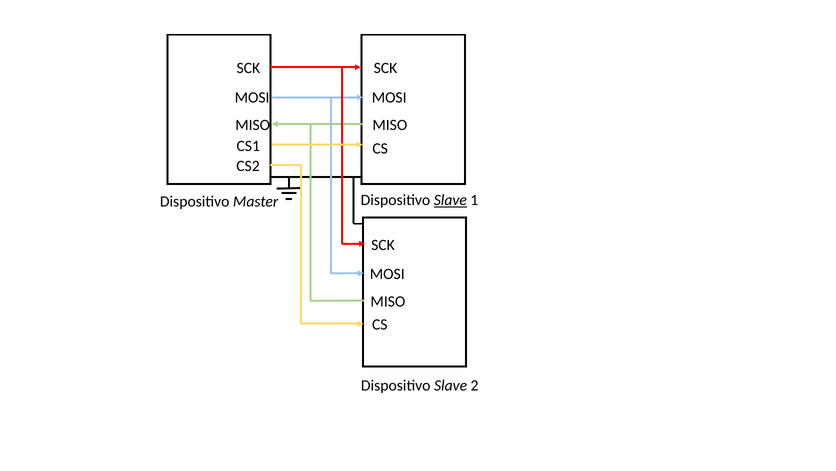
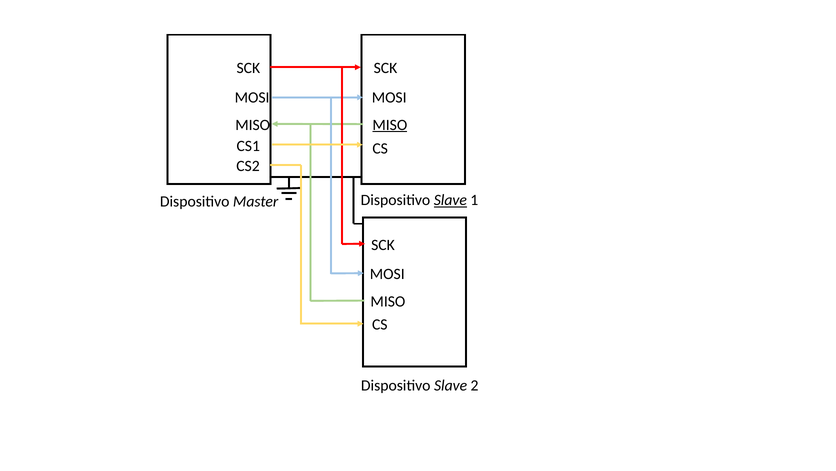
MISO at (390, 125) underline: none -> present
